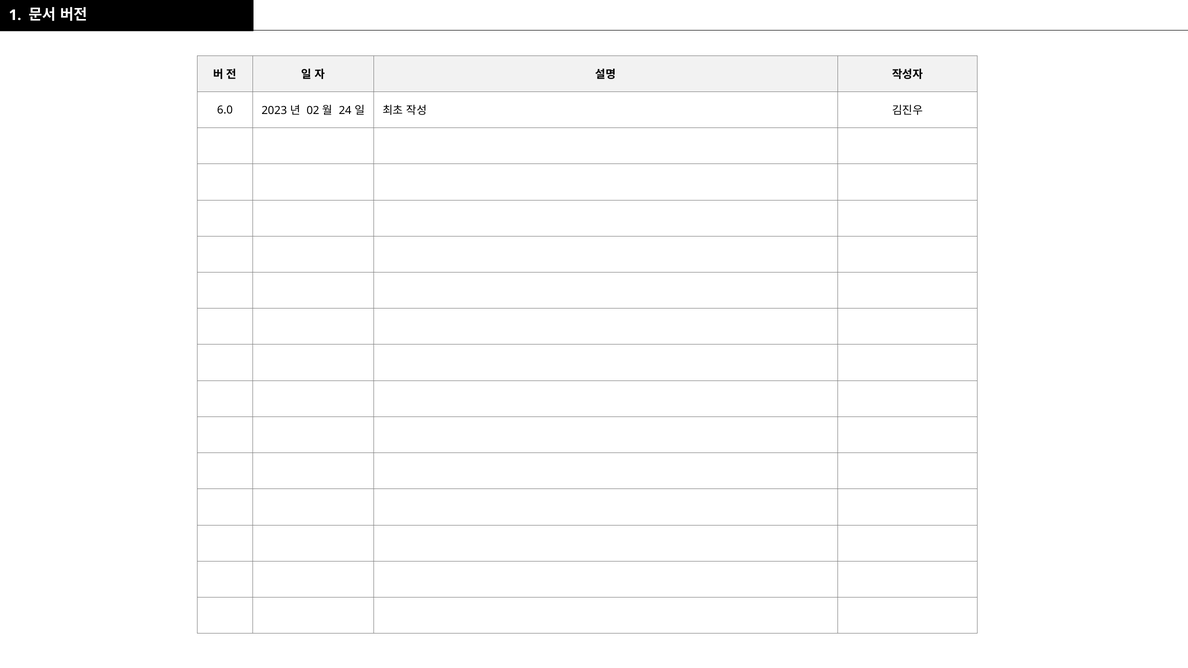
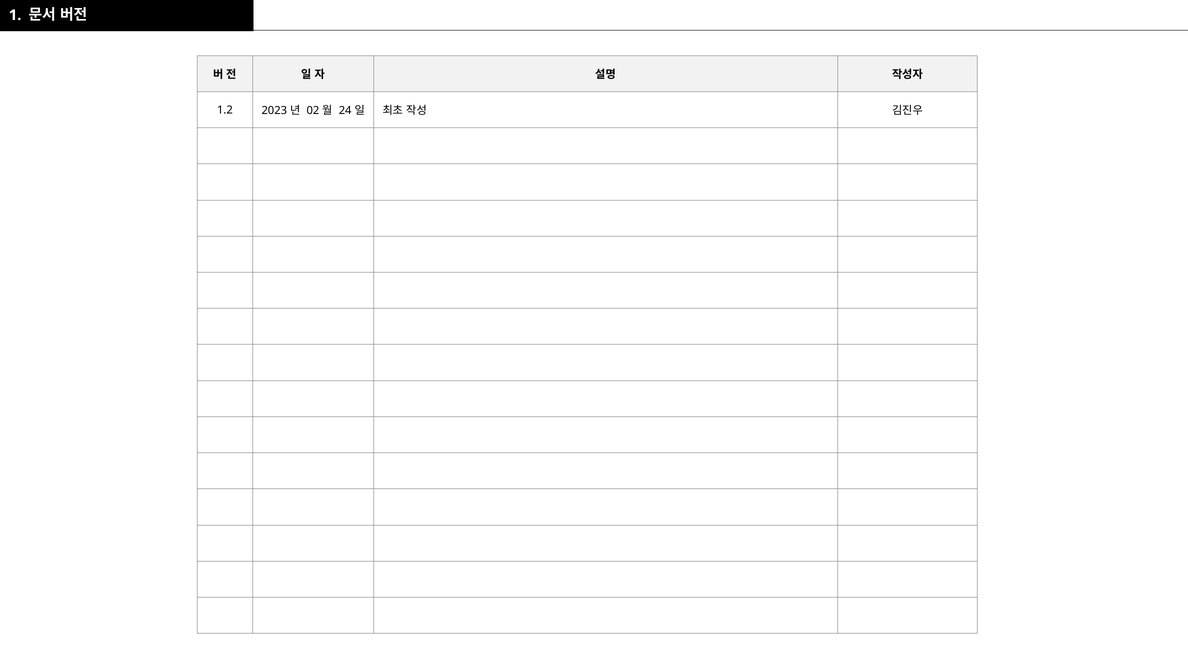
6.0: 6.0 -> 1.2
